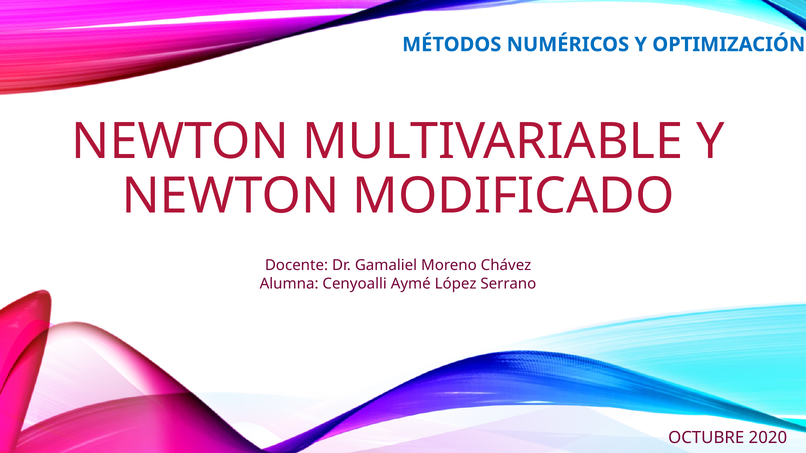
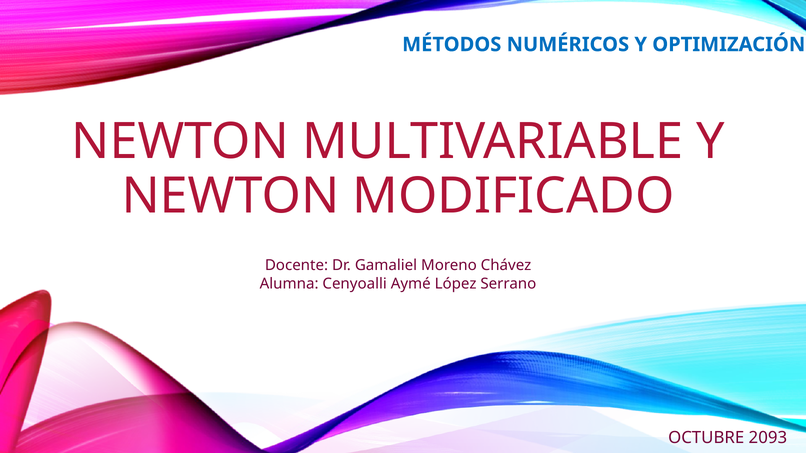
2020: 2020 -> 2093
